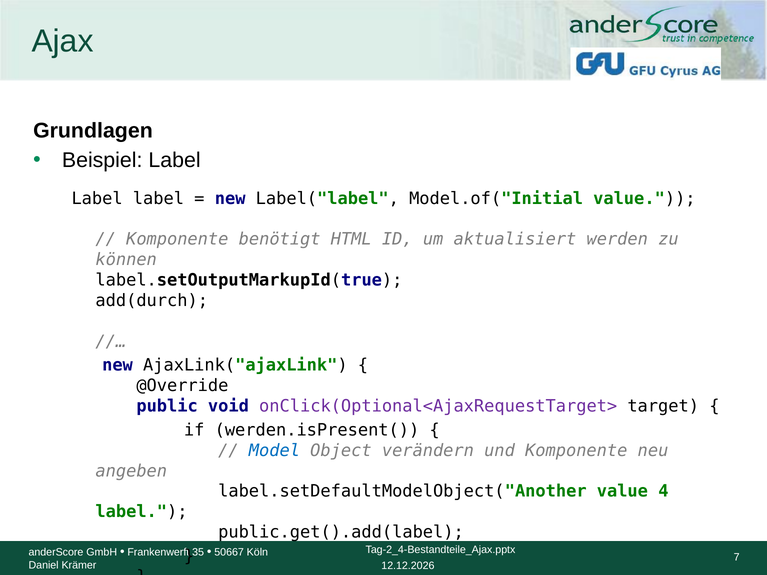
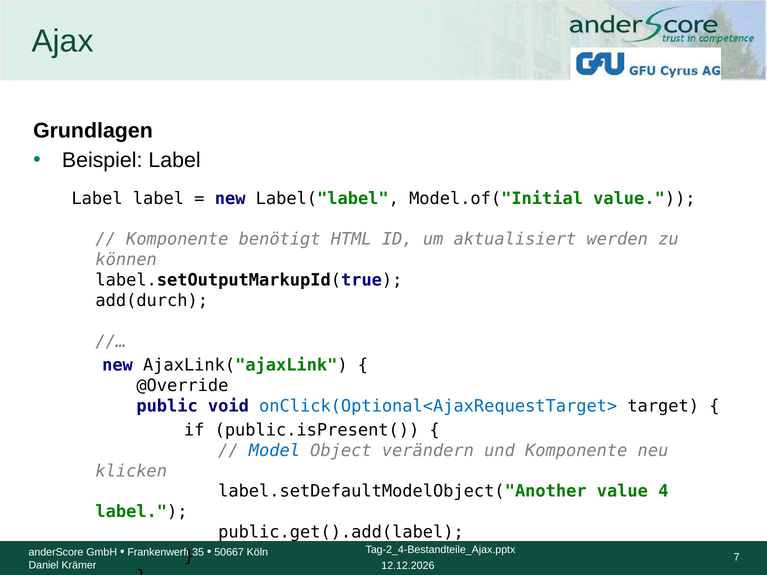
onClick(Optional<AjaxRequestTarget> colour: purple -> blue
werden.isPresent(: werden.isPresent( -> public.isPresent(
angeben: angeben -> klicken
